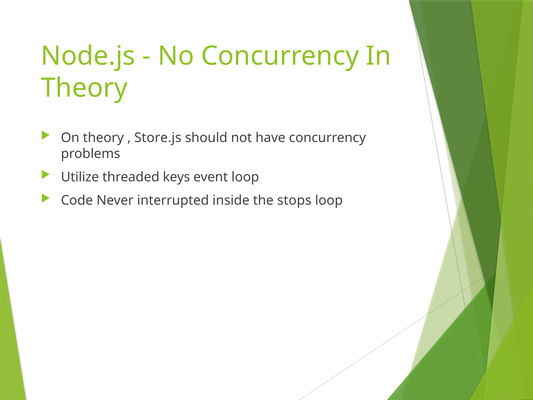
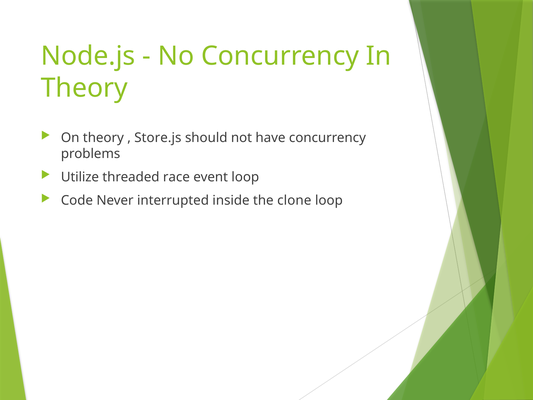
keys: keys -> race
stops: stops -> clone
